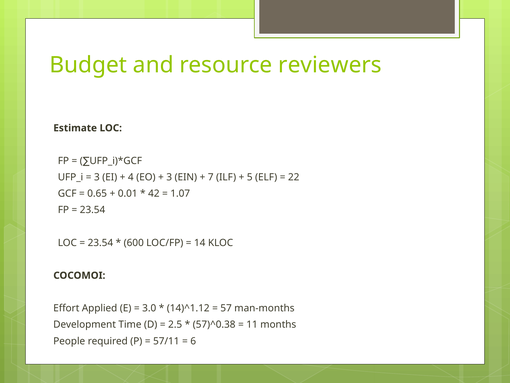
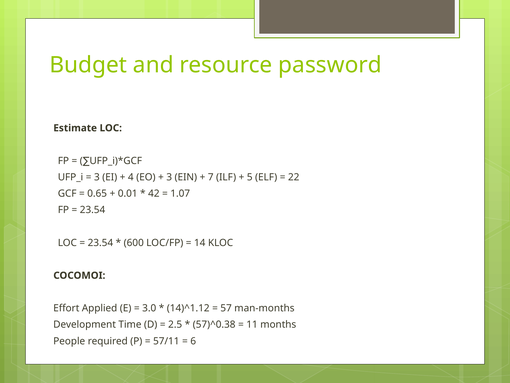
reviewers: reviewers -> password
